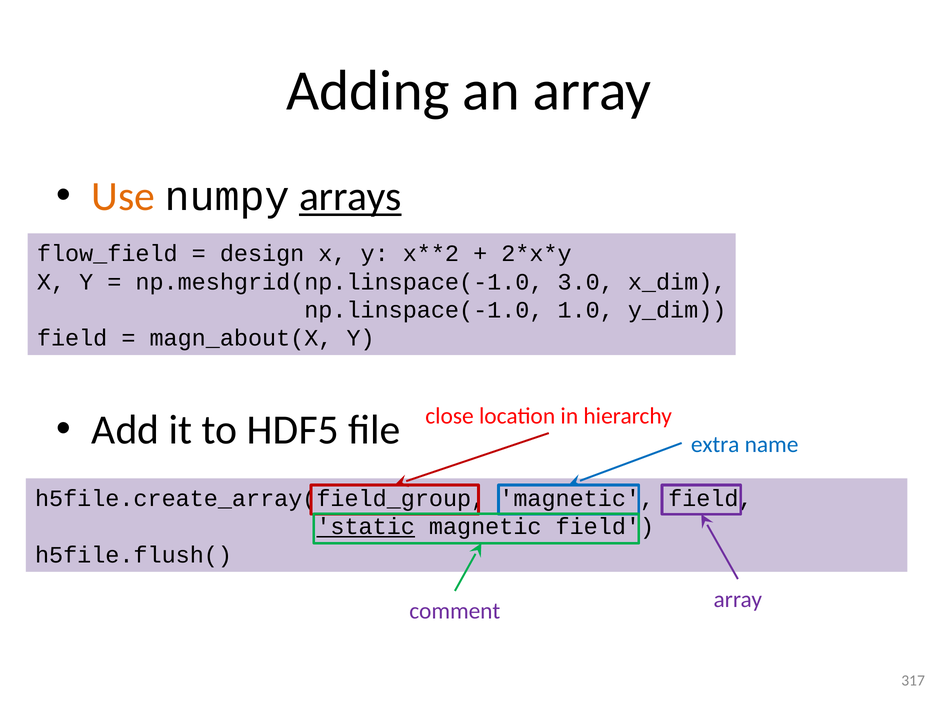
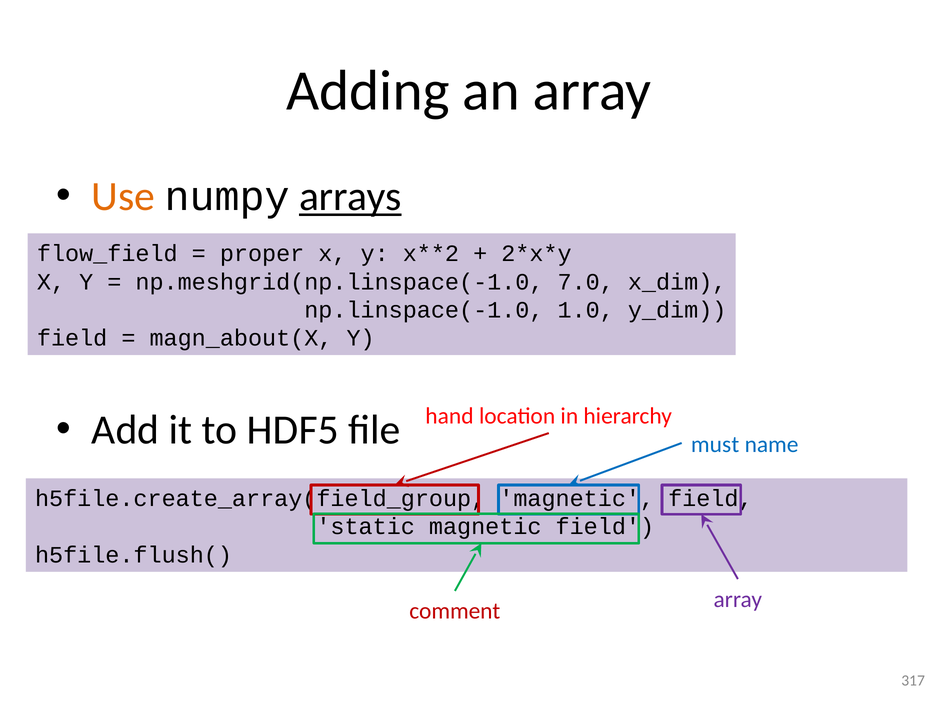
design: design -> proper
3.0: 3.0 -> 7.0
close: close -> hand
extra: extra -> must
static underline: present -> none
comment colour: purple -> red
